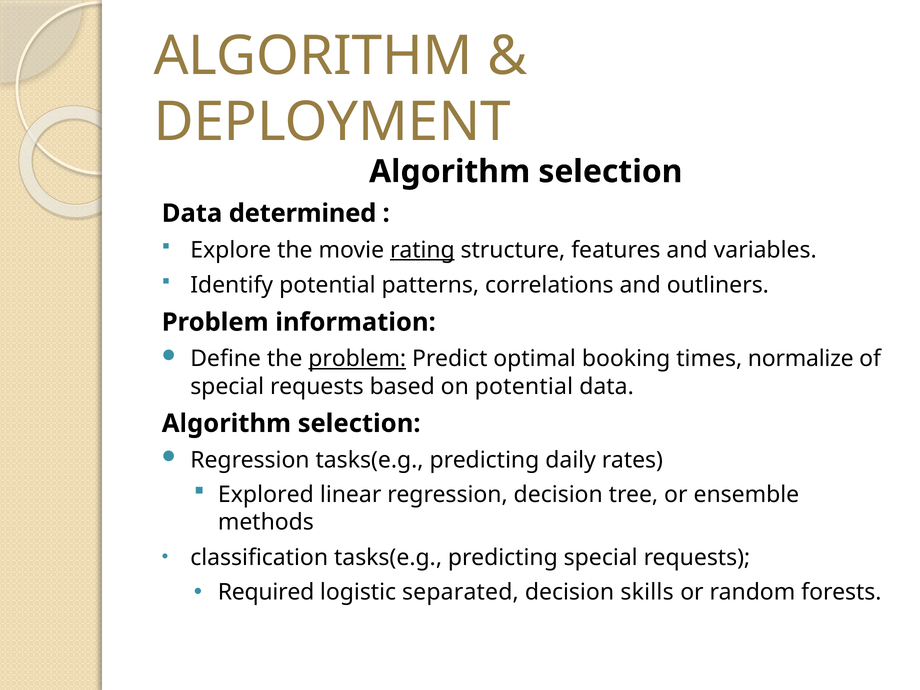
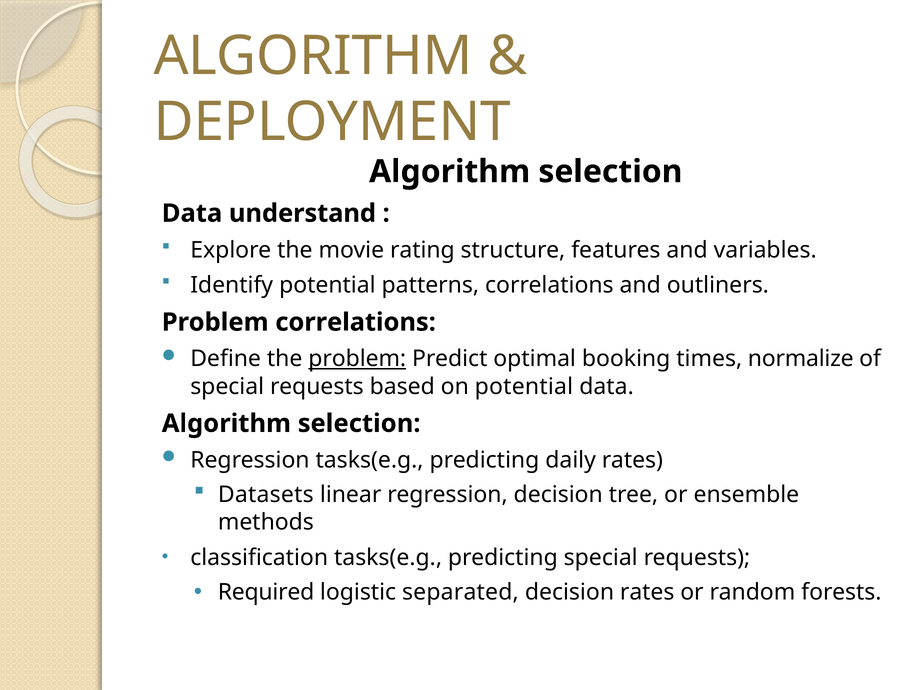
determined: determined -> understand
rating underline: present -> none
Problem information: information -> correlations
Explored: Explored -> Datasets
decision skills: skills -> rates
